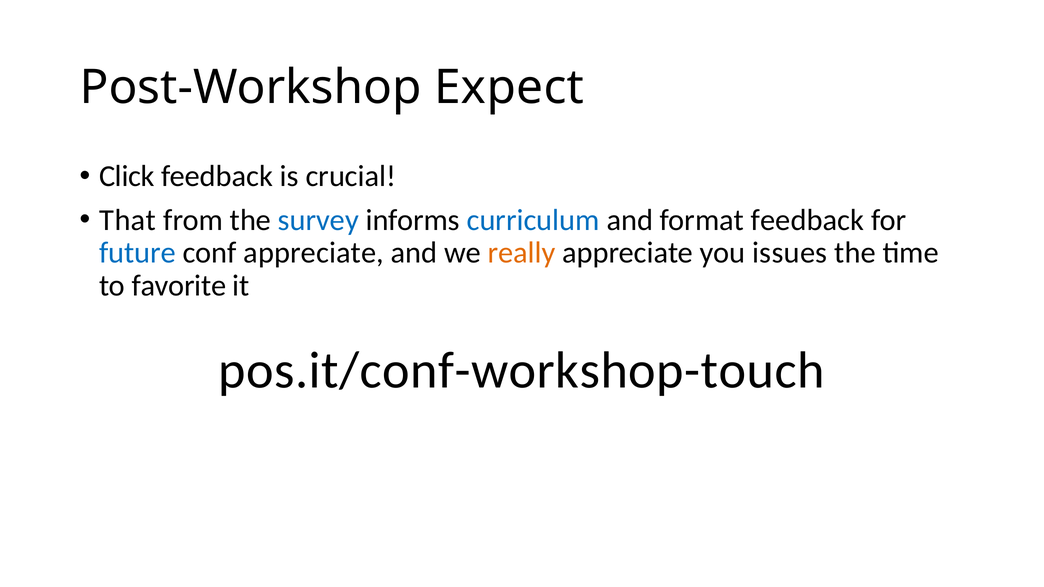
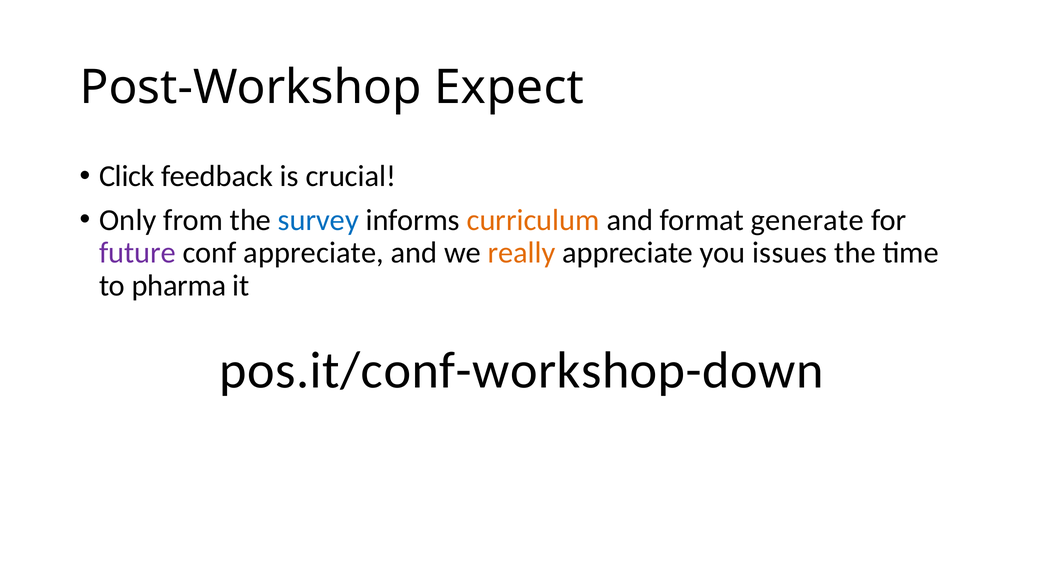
That: That -> Only
curriculum colour: blue -> orange
format feedback: feedback -> generate
future colour: blue -> purple
favorite: favorite -> pharma
pos.it/conf-workshop-touch: pos.it/conf-workshop-touch -> pos.it/conf-workshop-down
